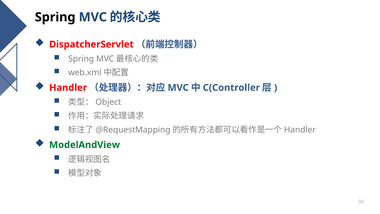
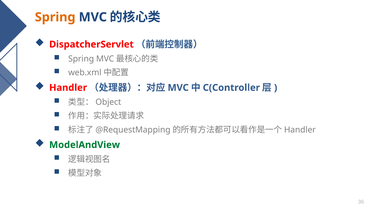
Spring at (55, 17) colour: black -> orange
